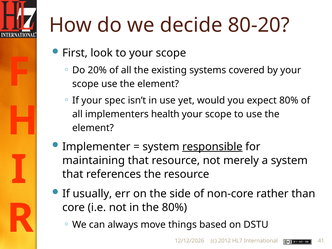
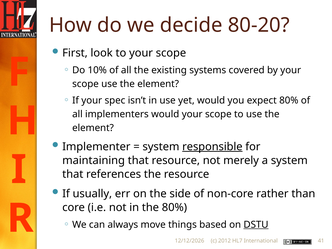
20%: 20% -> 10%
implementers health: health -> would
DSTU underline: none -> present
